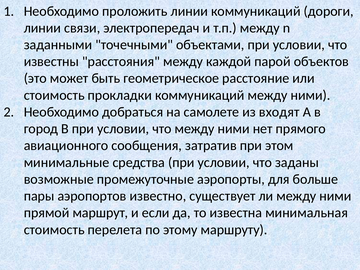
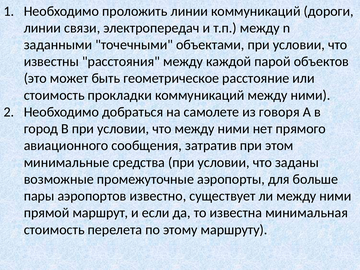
входят: входят -> говоря
